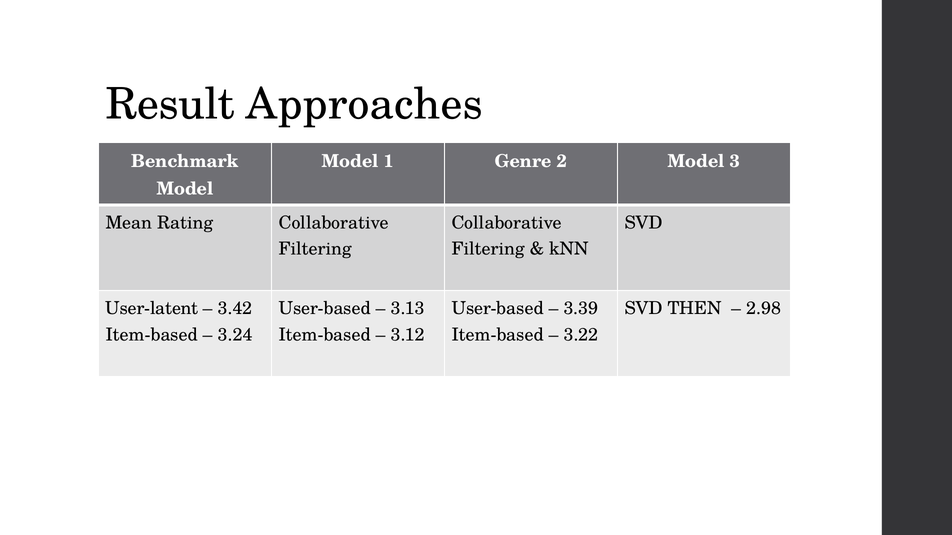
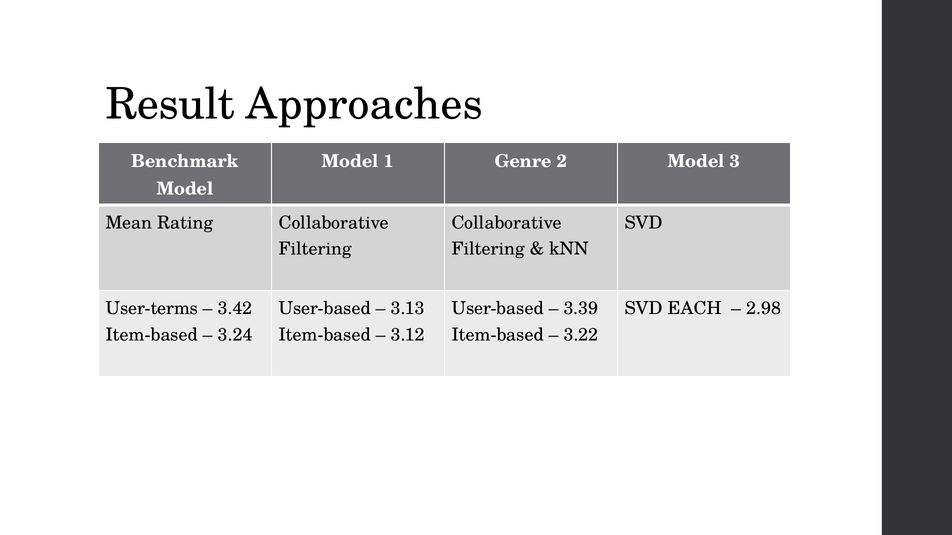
User-latent: User-latent -> User-terms
THEN: THEN -> EACH
